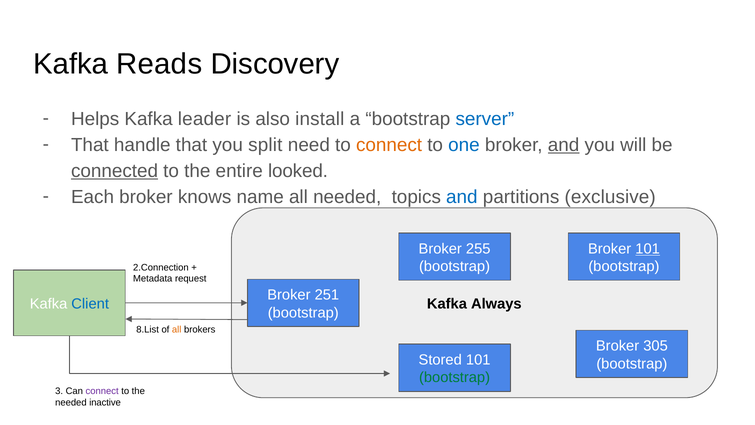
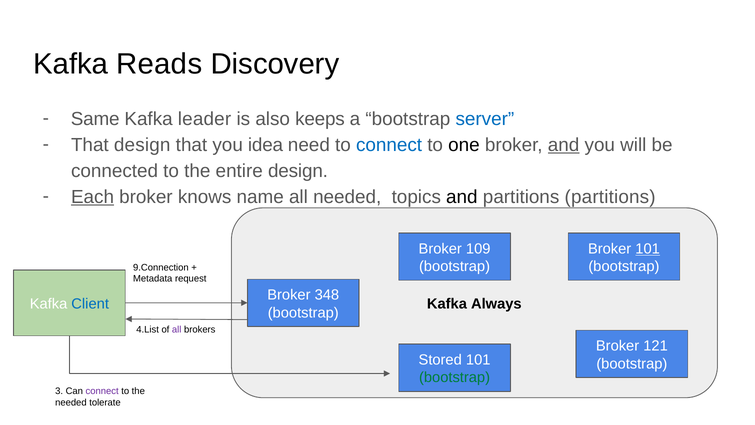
Helps: Helps -> Same
install: install -> keeps
That handle: handle -> design
split: split -> idea
connect at (389, 145) colour: orange -> blue
one colour: blue -> black
connected underline: present -> none
entire looked: looked -> design
Each underline: none -> present
and at (462, 197) colour: blue -> black
partitions exclusive: exclusive -> partitions
255: 255 -> 109
2.Connection: 2.Connection -> 9.Connection
251: 251 -> 348
8.List: 8.List -> 4.List
all at (177, 329) colour: orange -> purple
305: 305 -> 121
inactive: inactive -> tolerate
